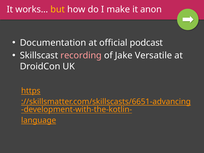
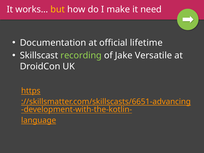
anon: anon -> need
podcast: podcast -> lifetime
recording colour: pink -> light green
